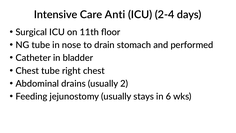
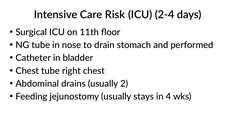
Anti: Anti -> Risk
6: 6 -> 4
